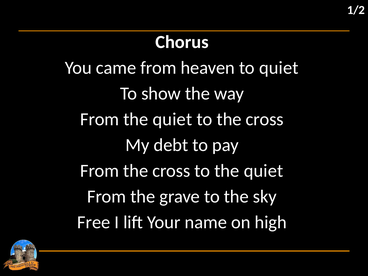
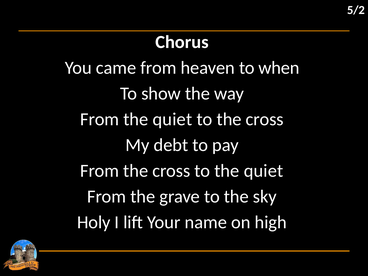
1/2: 1/2 -> 5/2
to quiet: quiet -> when
Free: Free -> Holy
